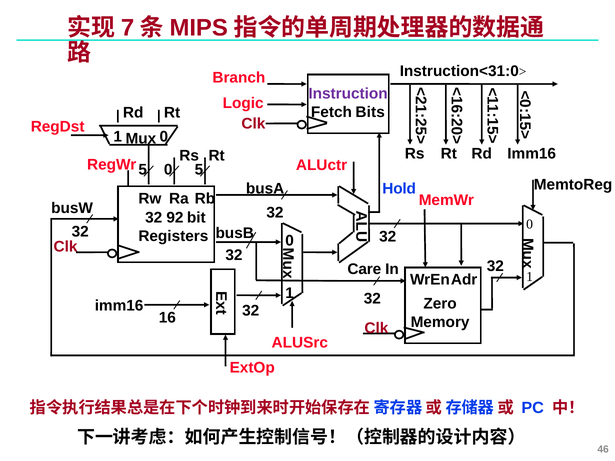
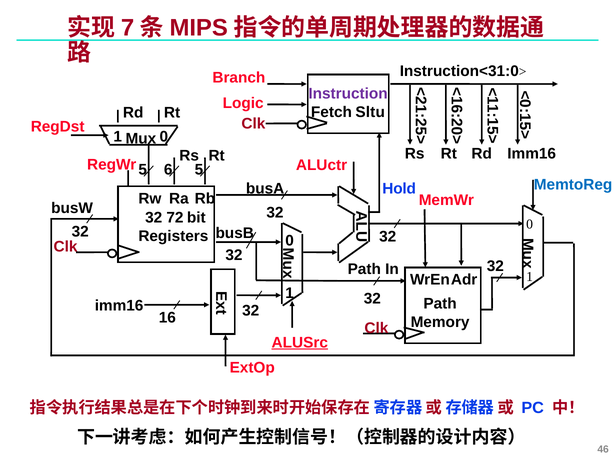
Bits: Bits -> Sltu
5 0: 0 -> 6
MemtoReg colour: black -> blue
92: 92 -> 72
Care at (364, 269): Care -> Path
Zero at (440, 304): Zero -> Path
ALUSrc underline: none -> present
